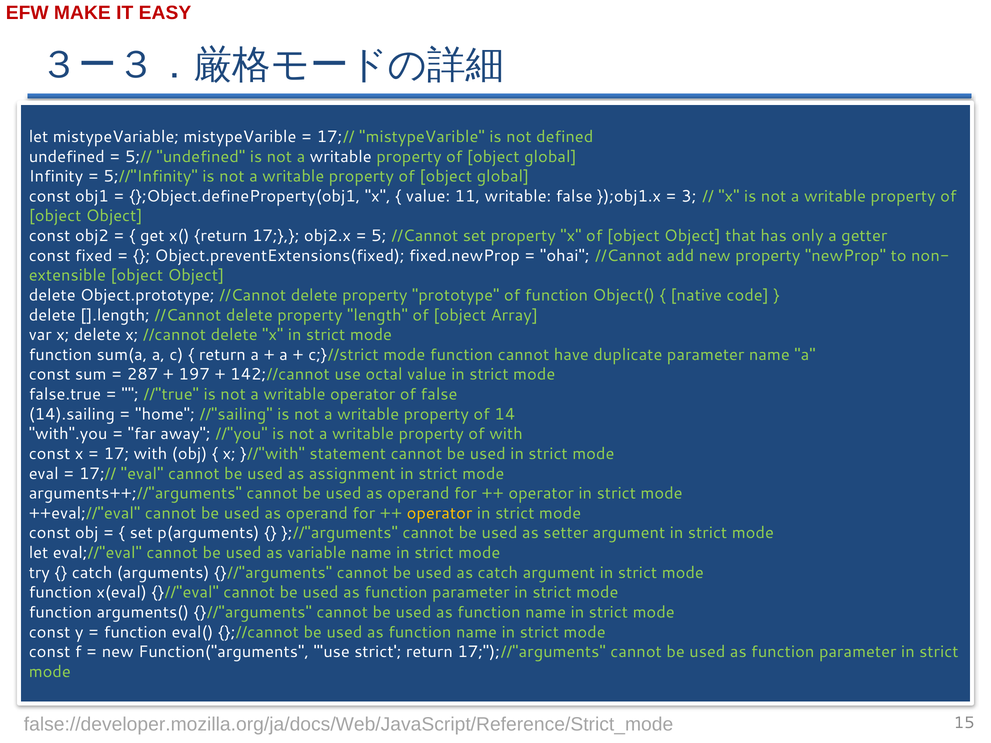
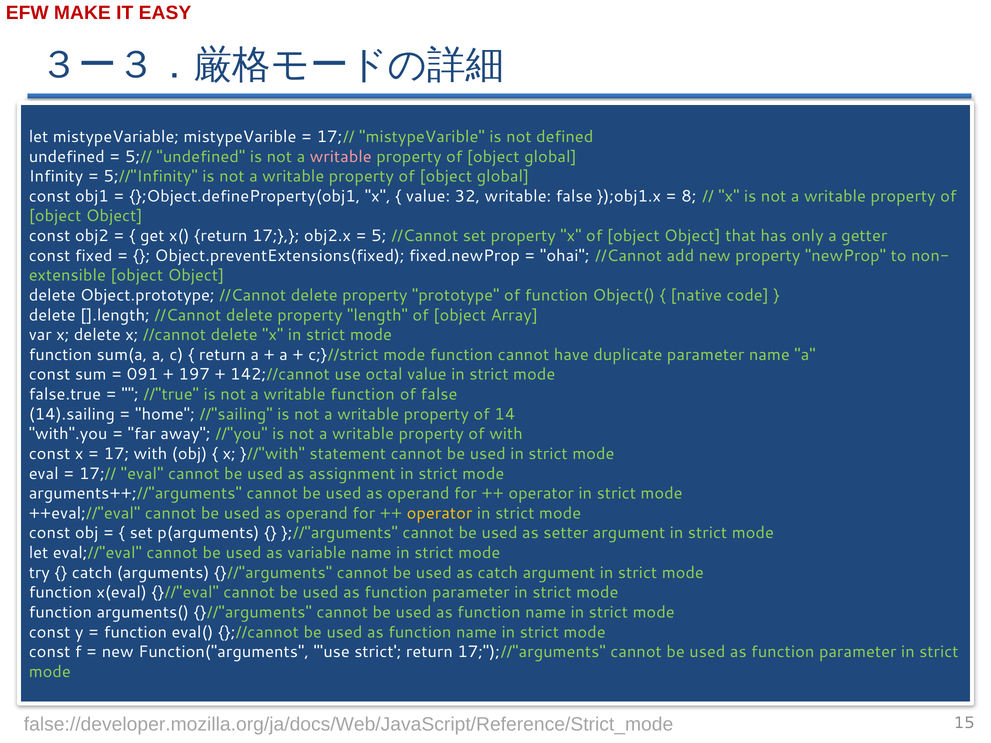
writable at (341, 157) colour: white -> pink
11: 11 -> 32
3: 3 -> 8
287: 287 -> 091
writable operator: operator -> function
